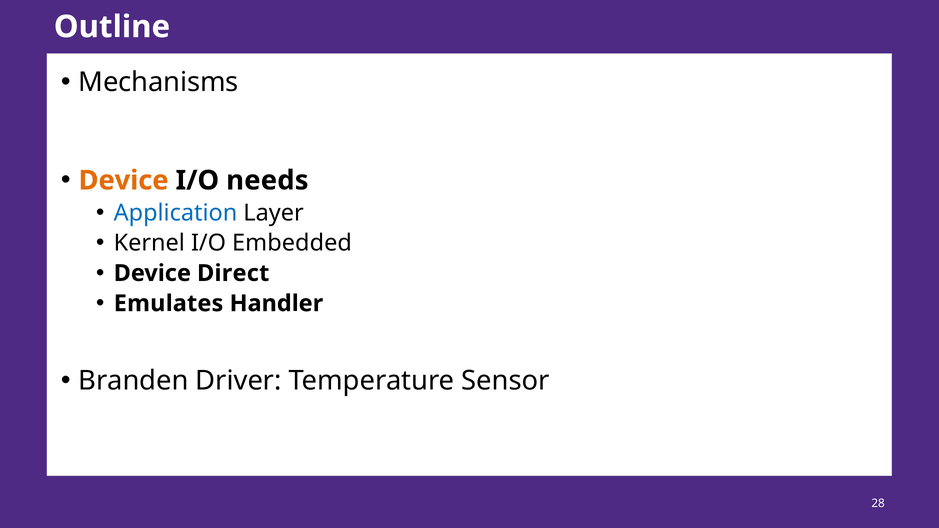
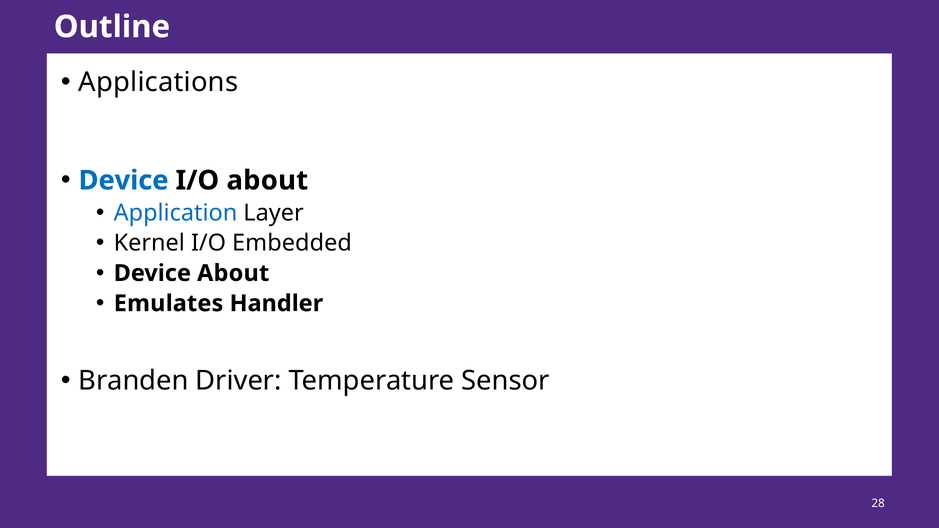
Mechanisms: Mechanisms -> Applications
Device at (124, 180) colour: orange -> blue
I/O needs: needs -> about
Device Direct: Direct -> About
